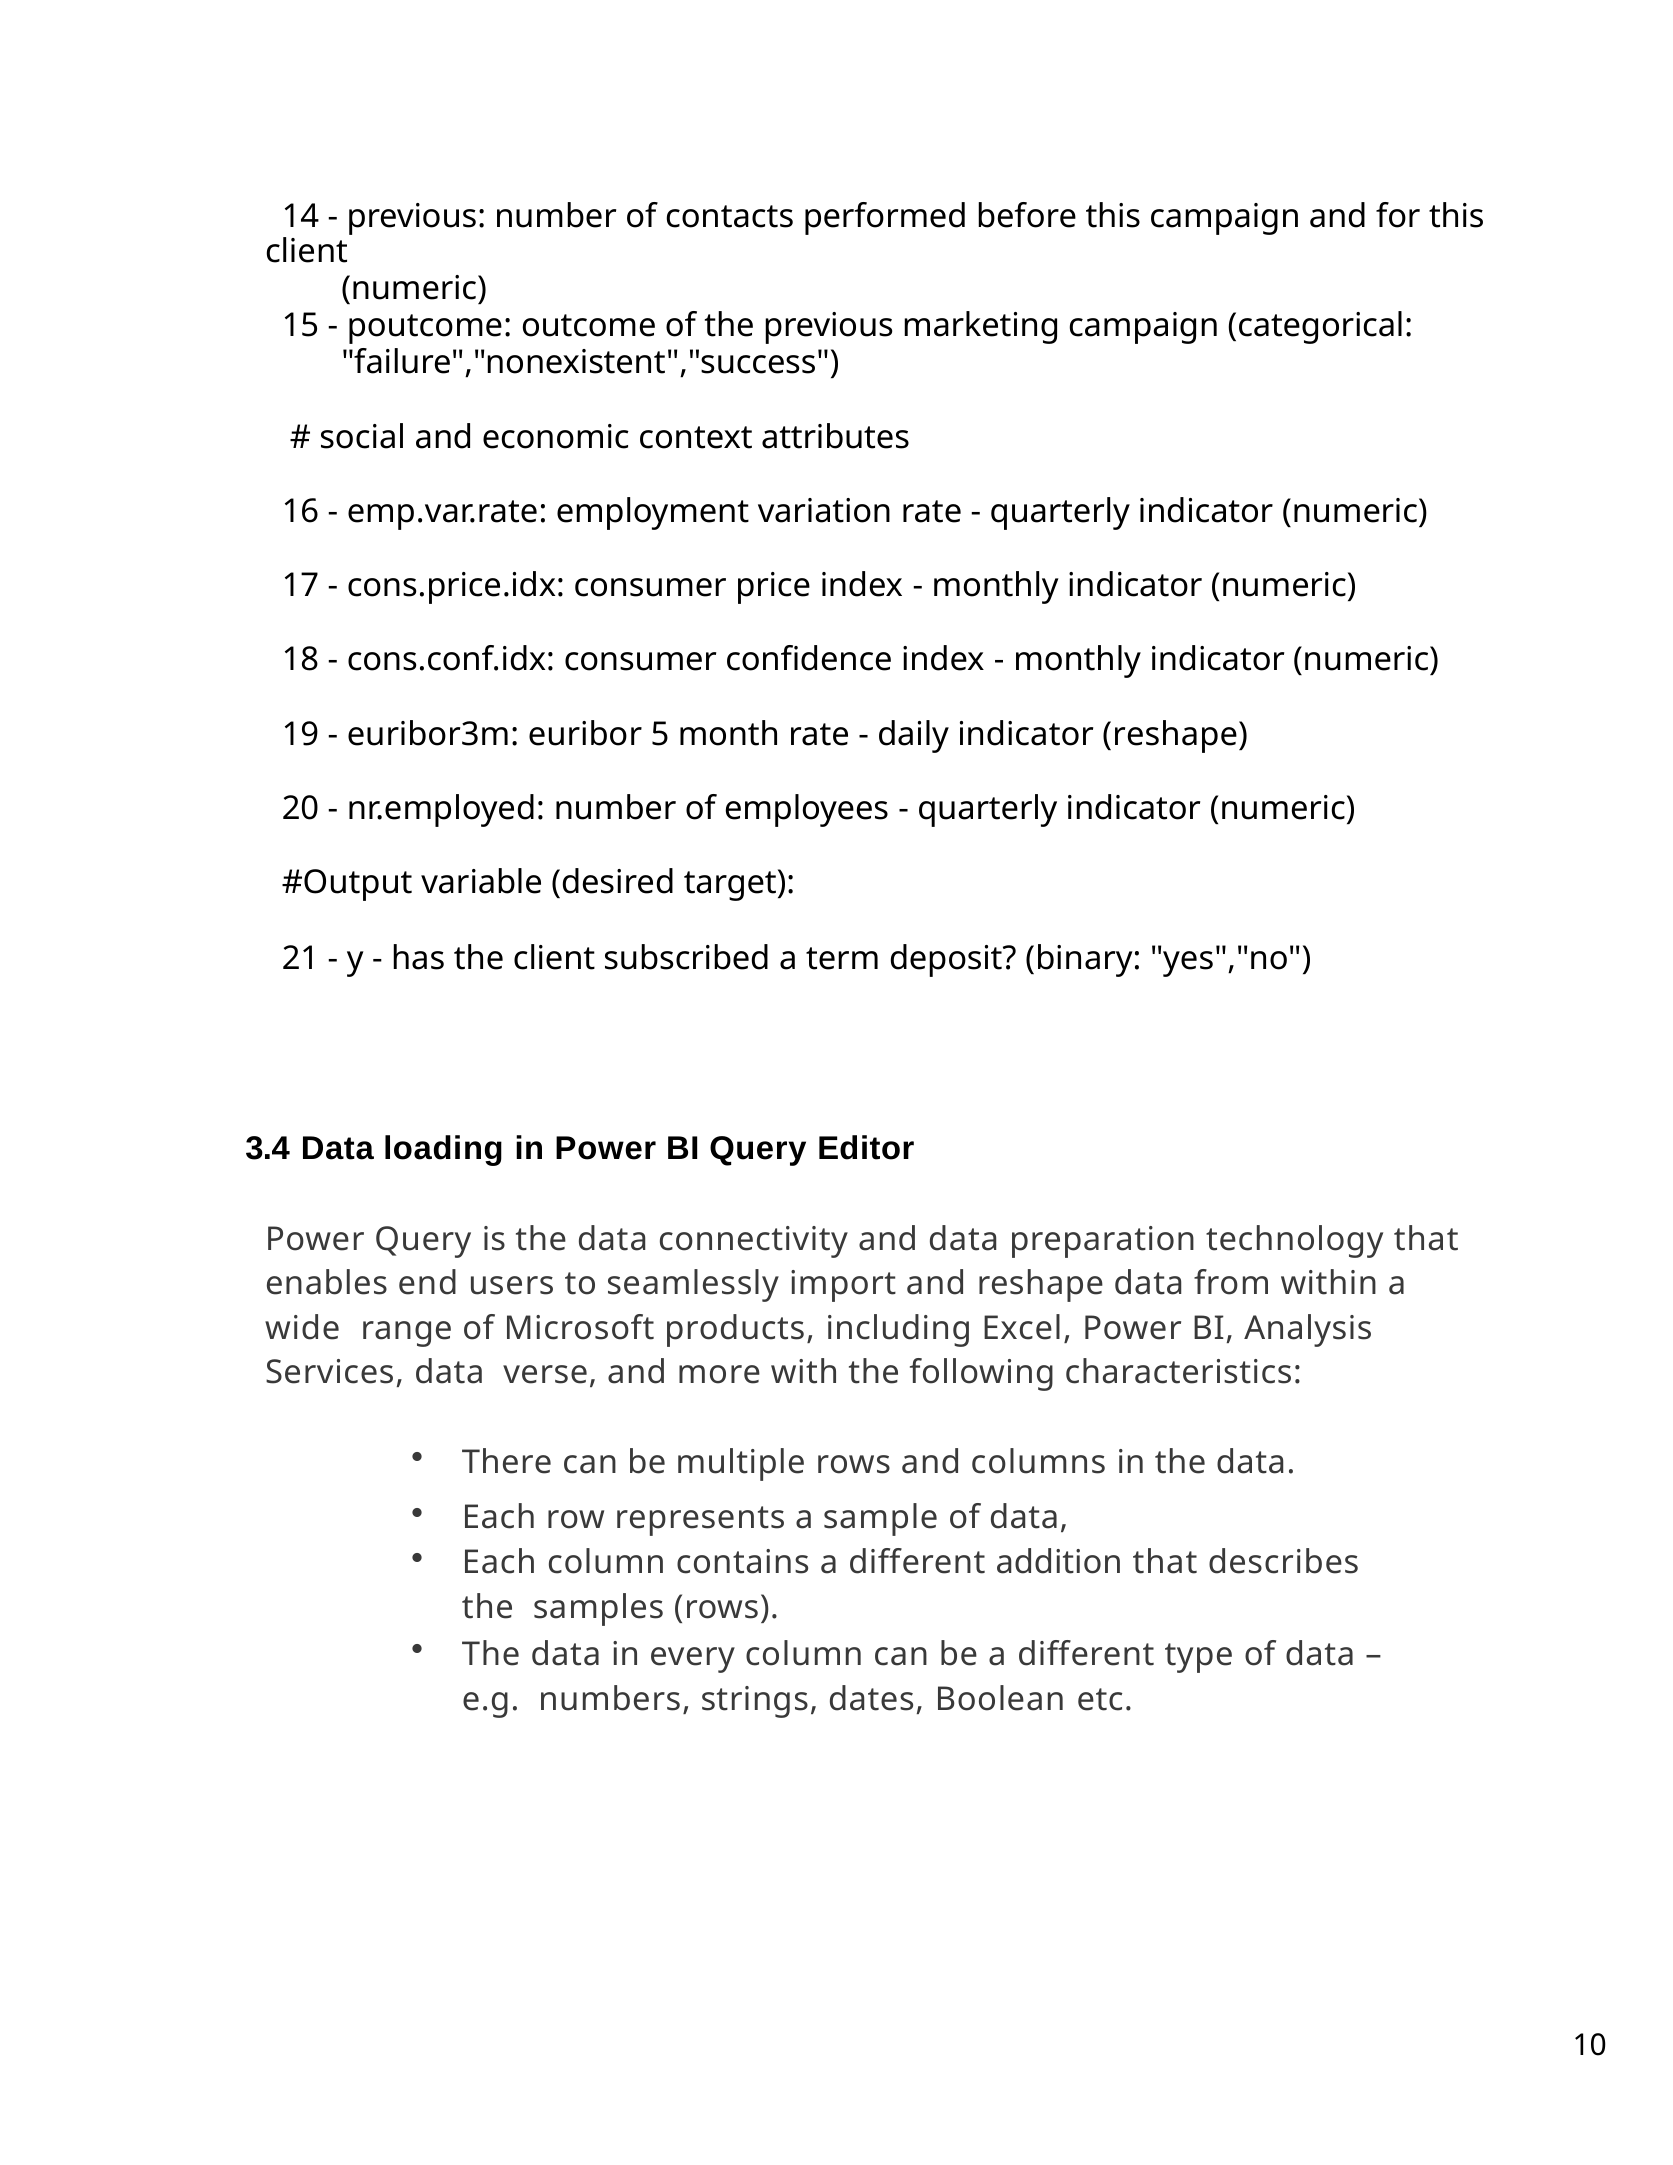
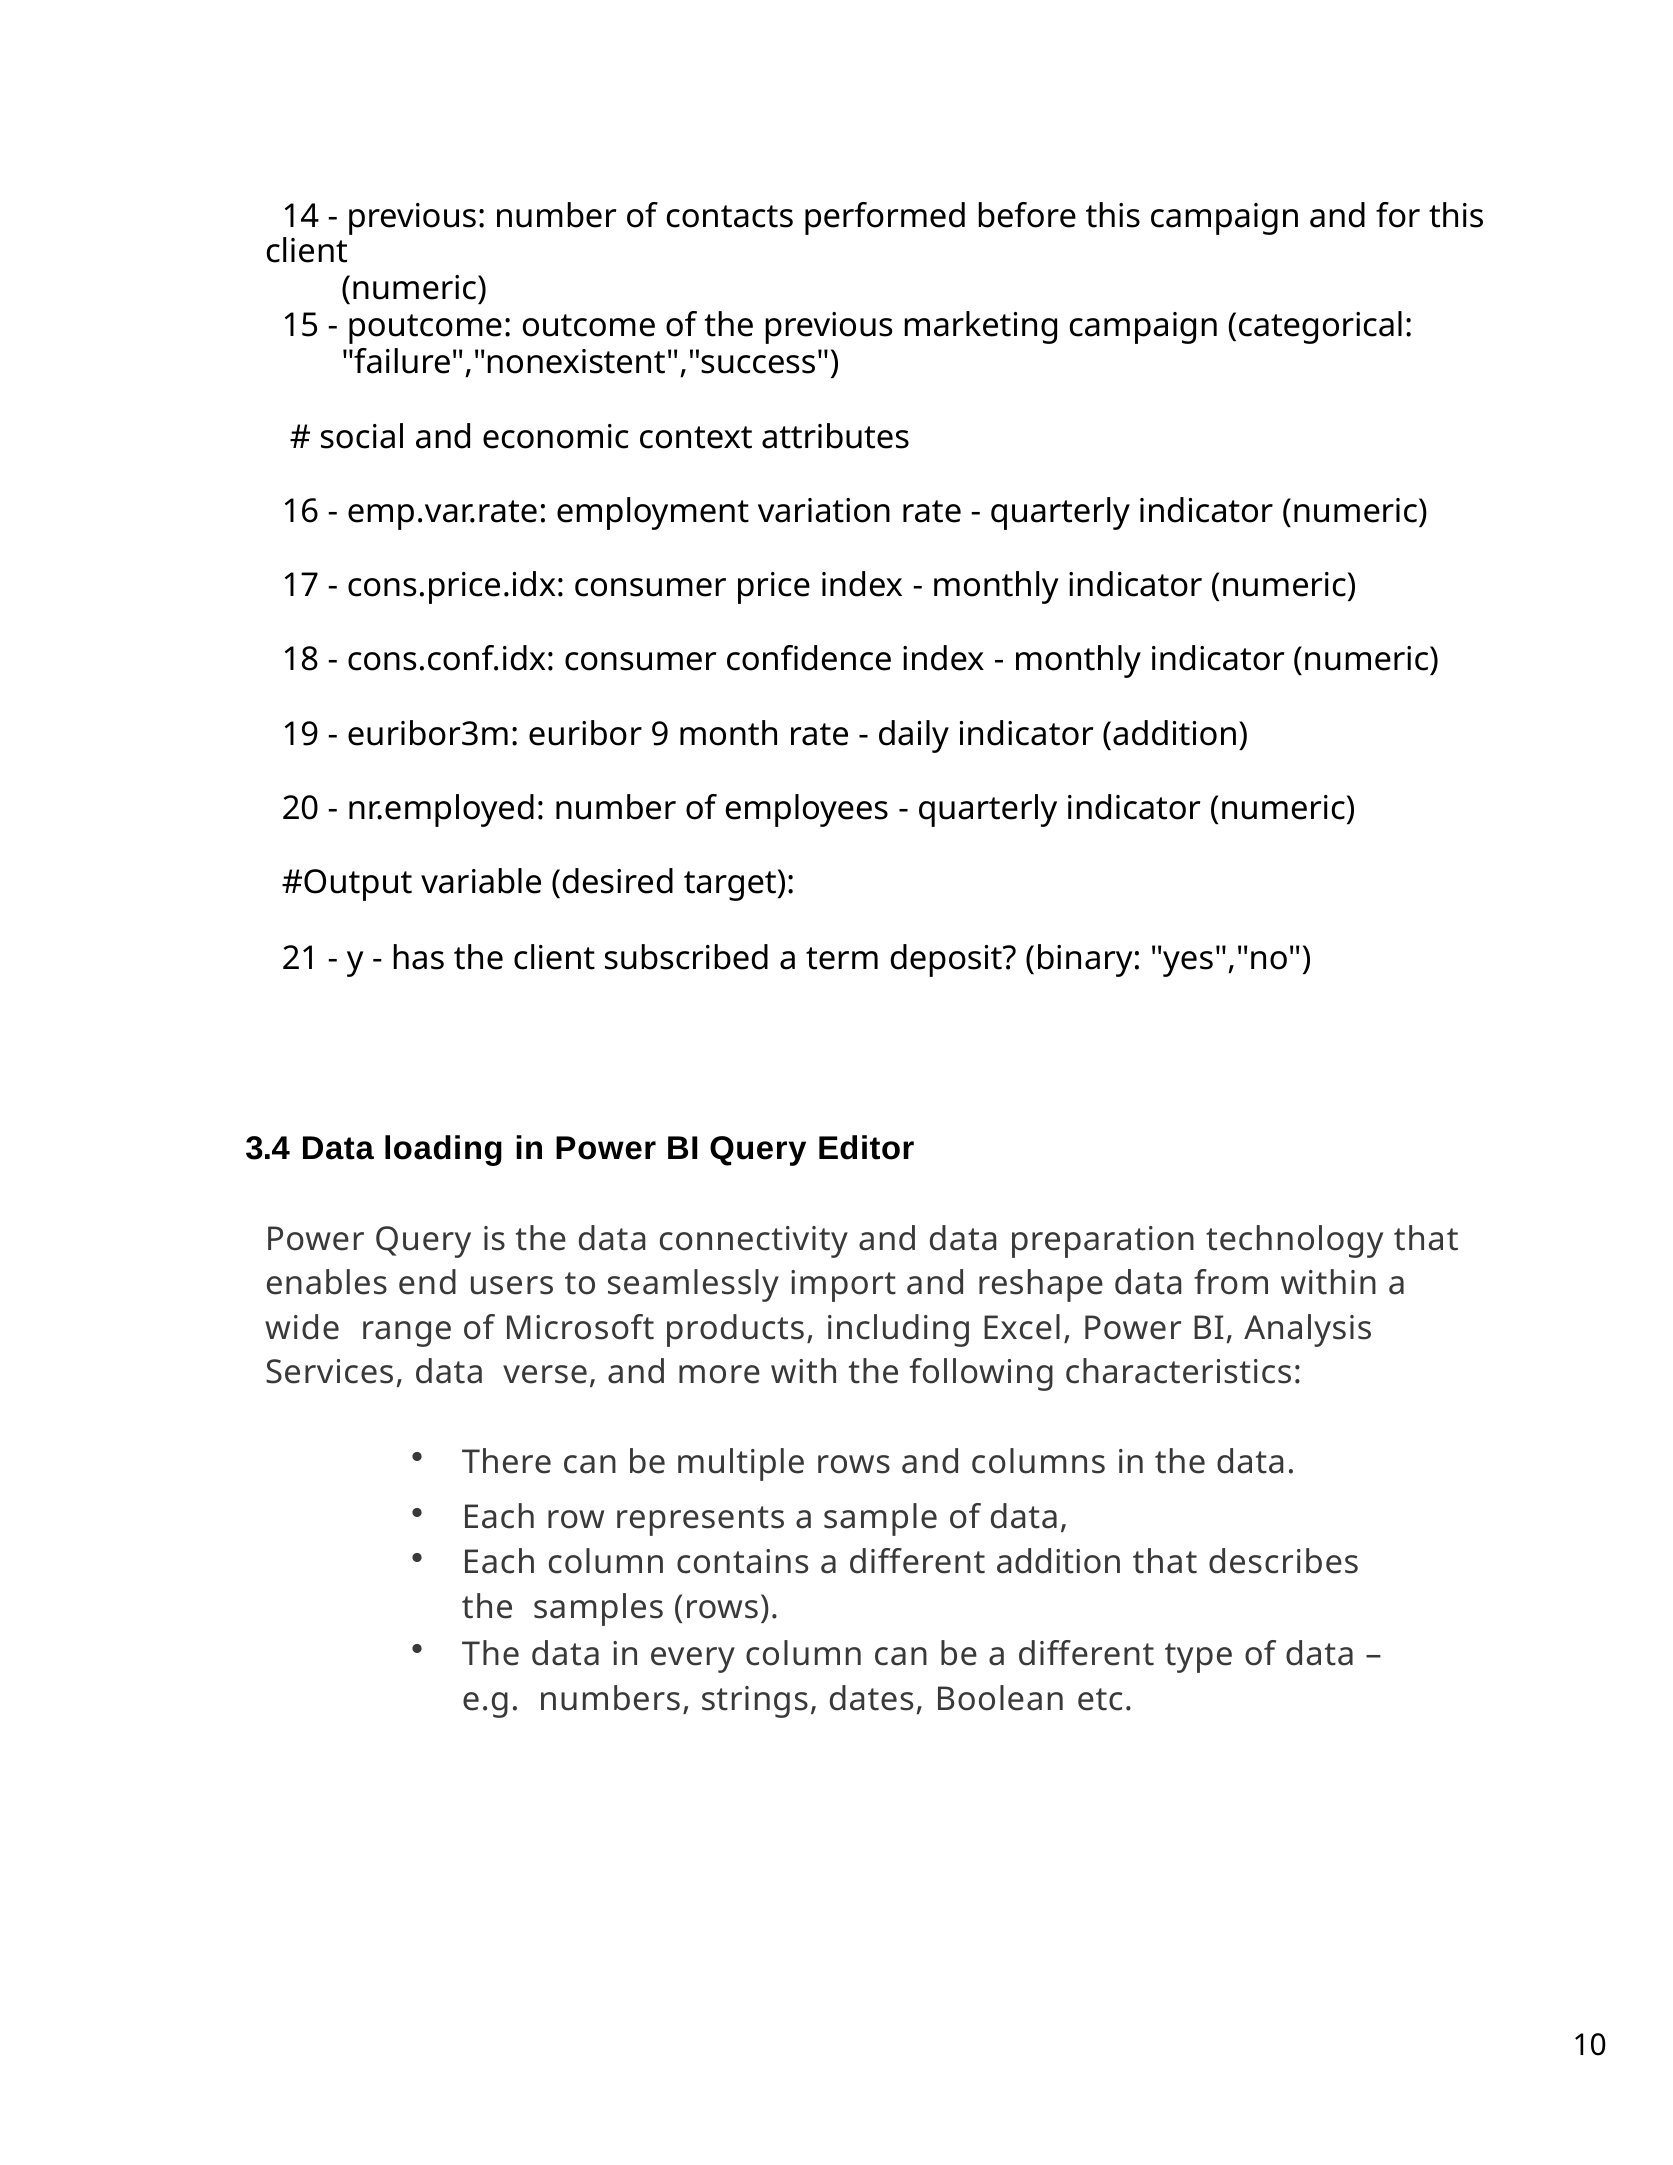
5: 5 -> 9
indicator reshape: reshape -> addition
